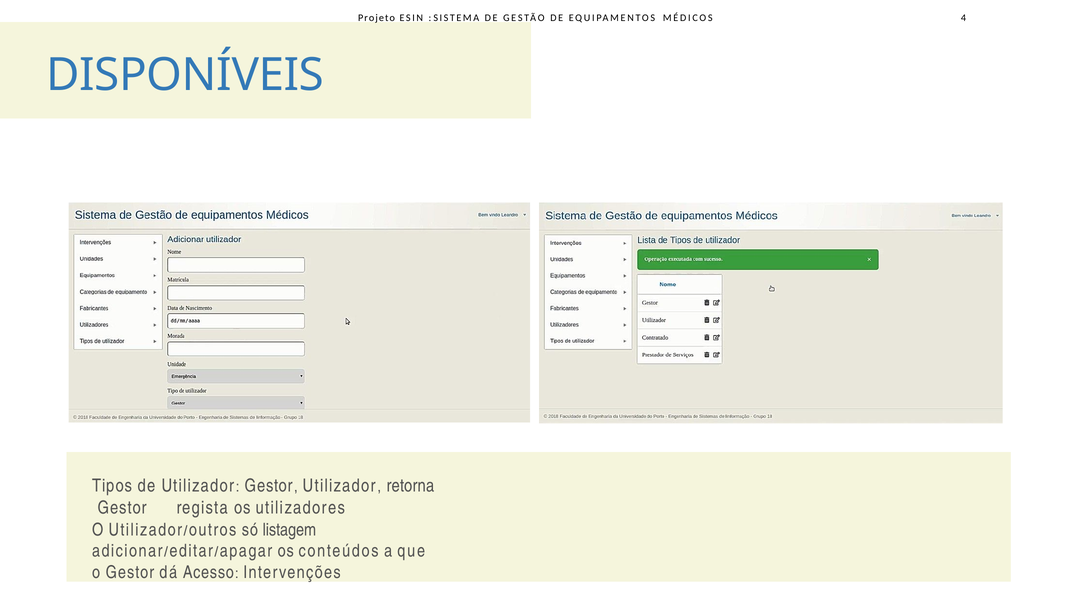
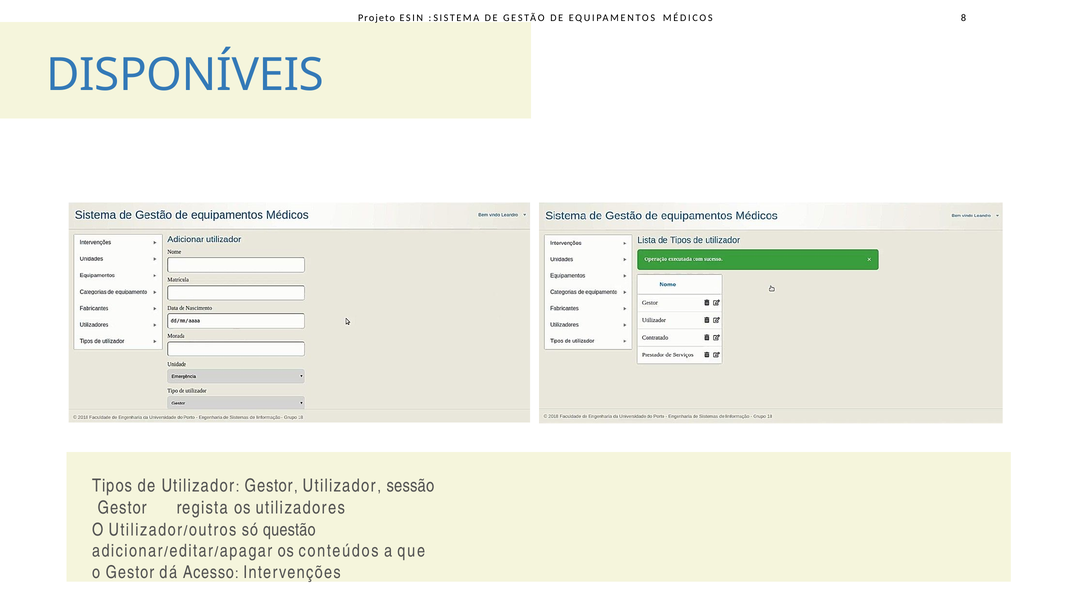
4: 4 -> 8
retorna: retorna -> sessão
listagem: listagem -> questão
